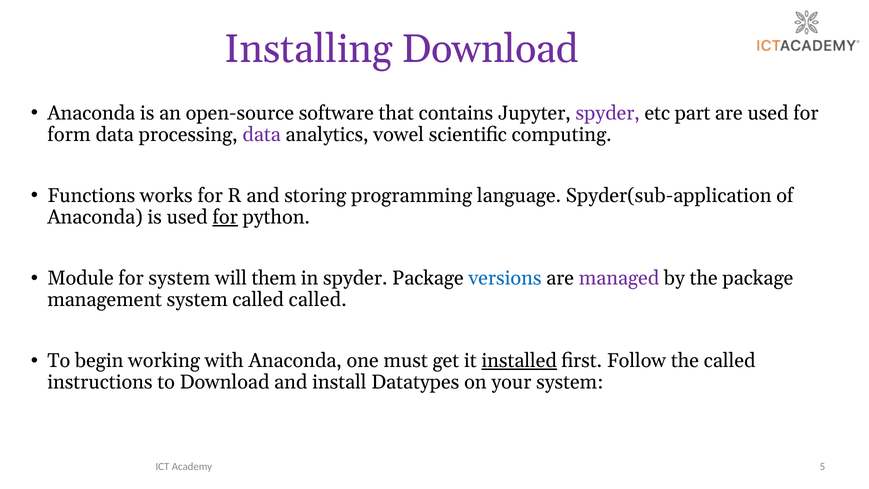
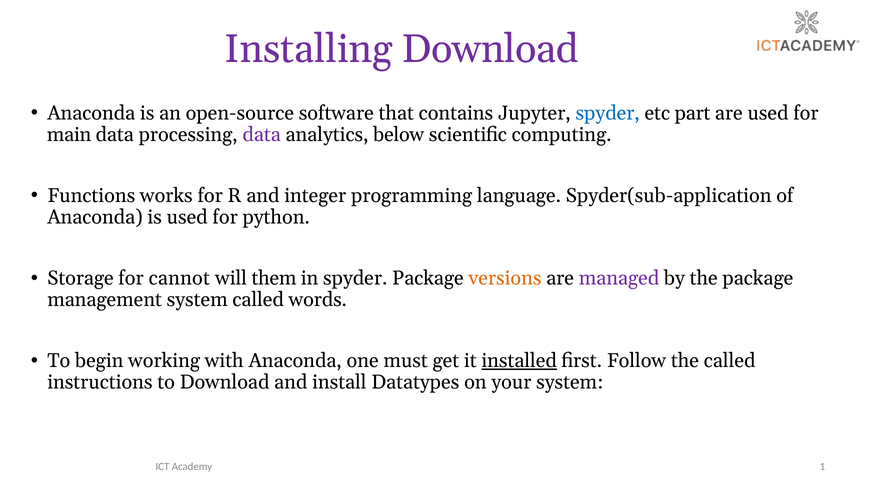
spyder at (608, 113) colour: purple -> blue
form: form -> main
vowel: vowel -> below
storing: storing -> integer
for at (225, 217) underline: present -> none
Module: Module -> Storage
for system: system -> cannot
versions colour: blue -> orange
called called: called -> words
5: 5 -> 1
